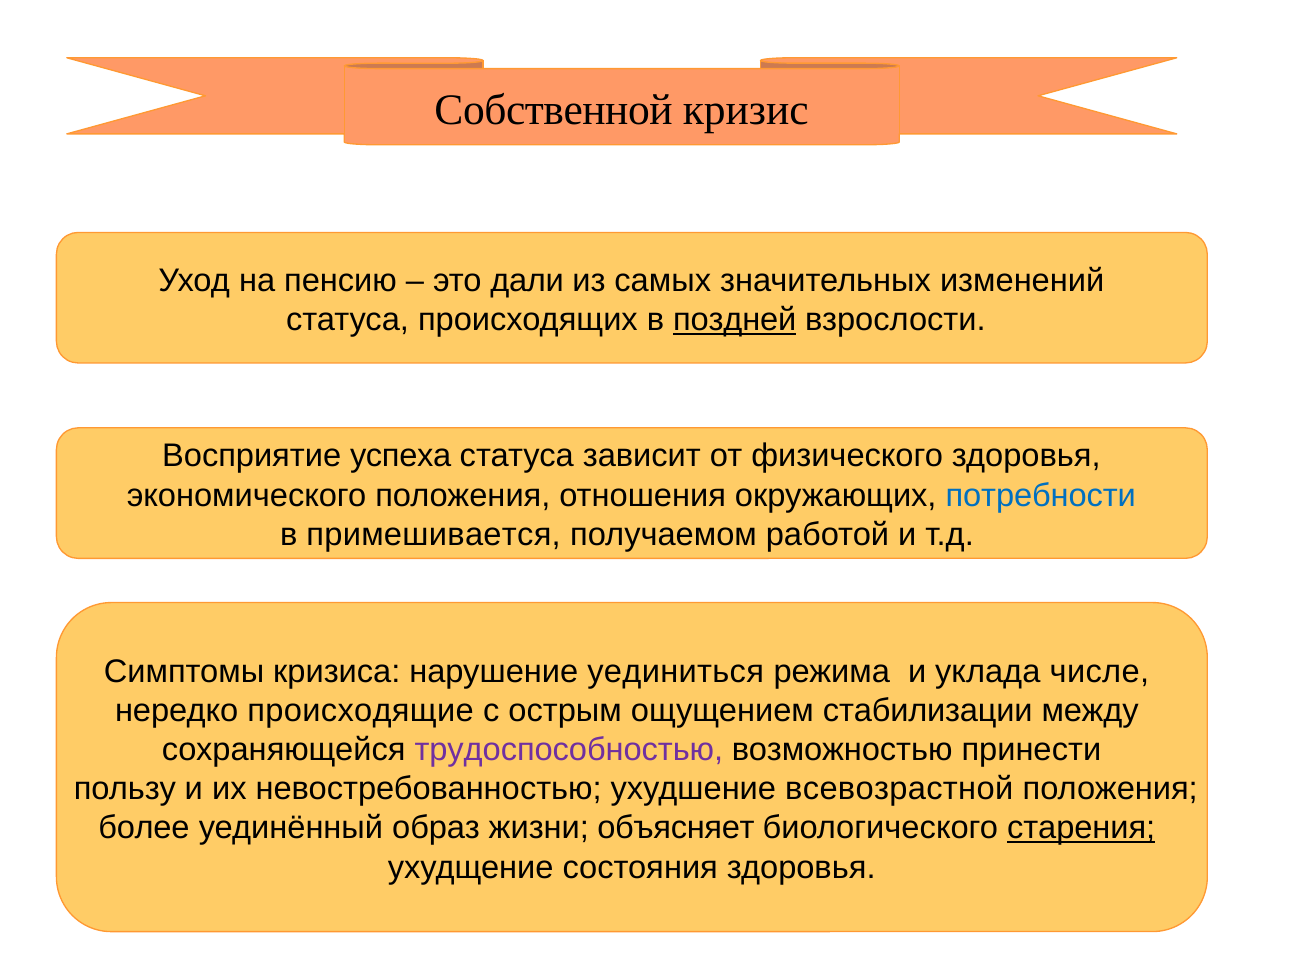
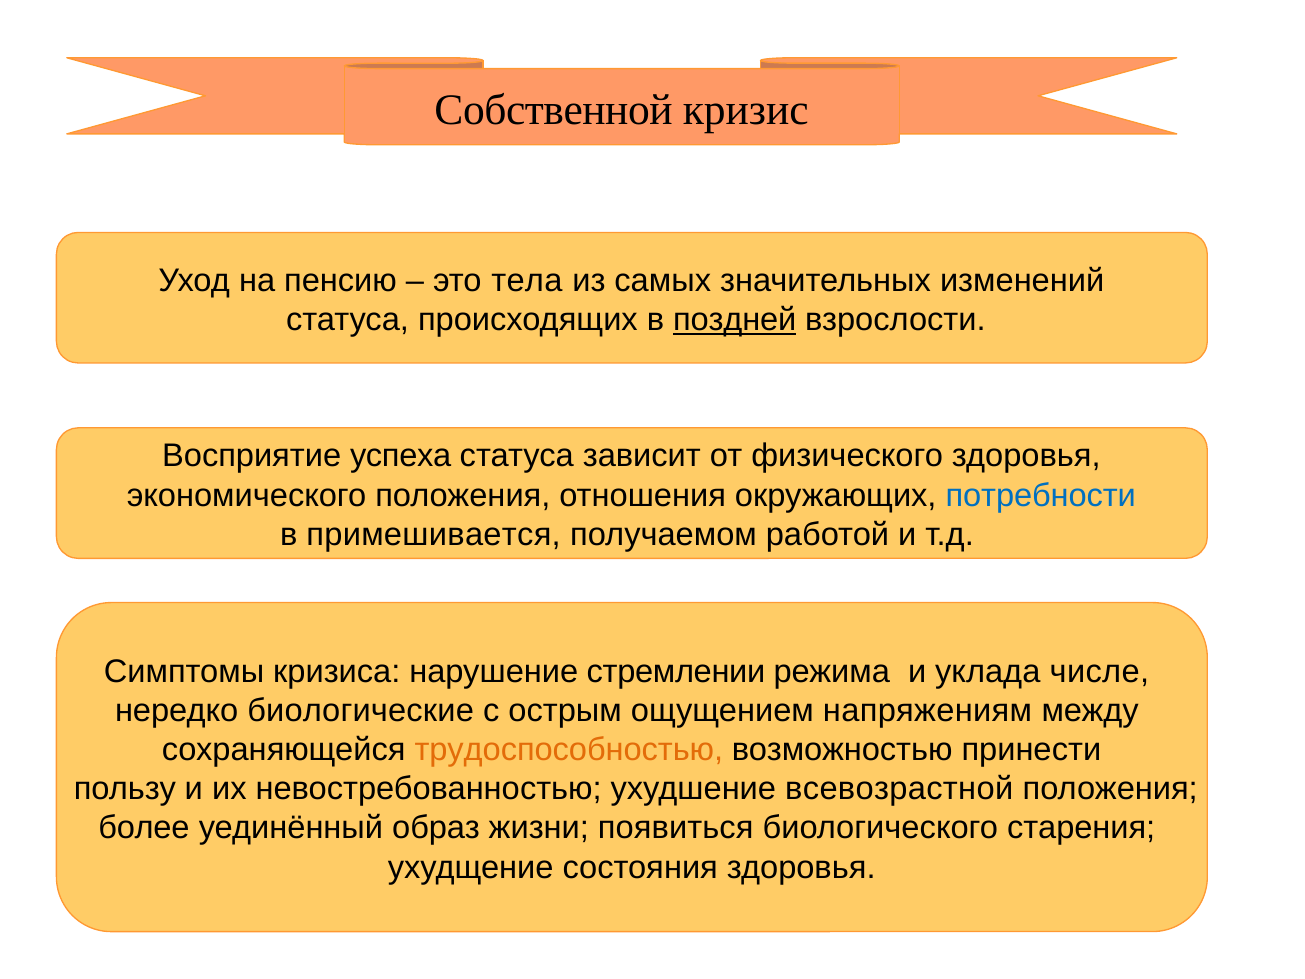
дали: дали -> тела
уединиться: уединиться -> стремлении
происходящие: происходящие -> биологические
стабилизации: стабилизации -> напряжениям
трудоспособностью colour: purple -> orange
объясняет: объясняет -> появиться
старения underline: present -> none
